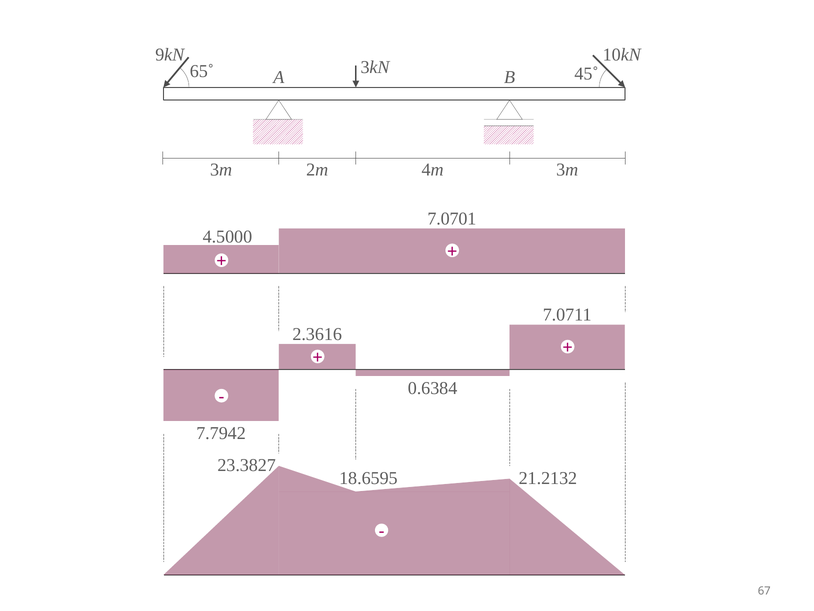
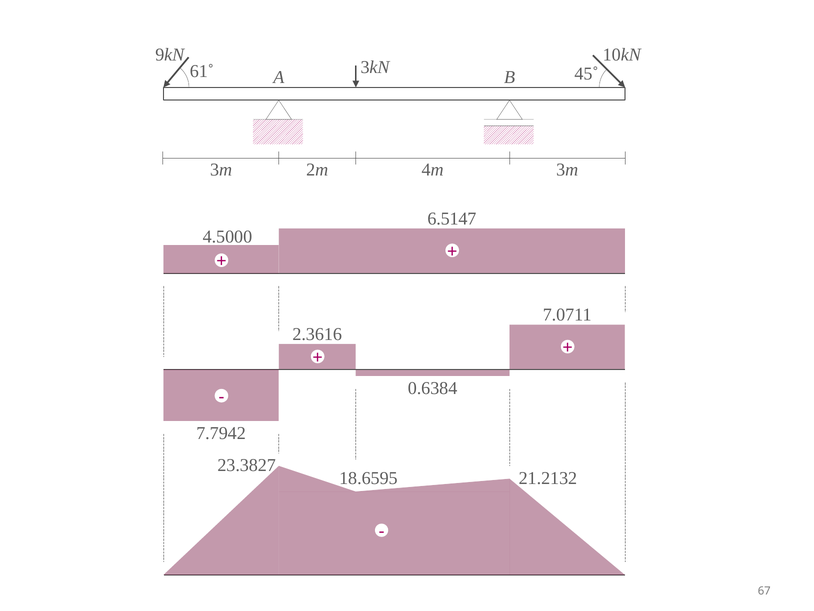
65˚: 65˚ -> 61˚
7.0701: 7.0701 -> 6.5147
